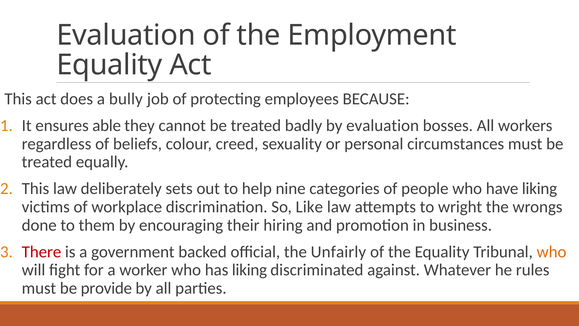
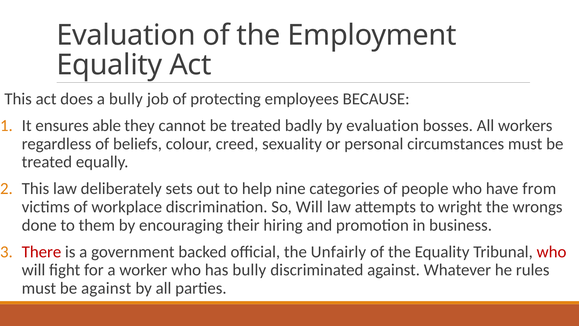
have liking: liking -> from
So Like: Like -> Will
who at (552, 252) colour: orange -> red
has liking: liking -> bully
be provide: provide -> against
